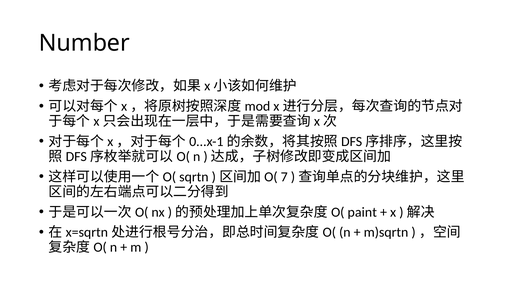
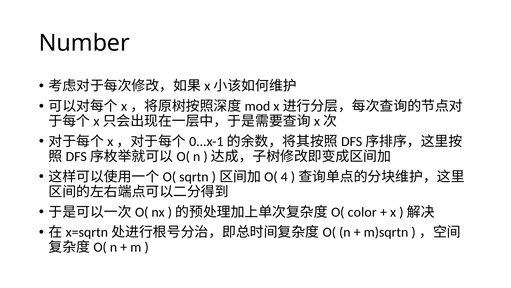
7: 7 -> 4
paint: paint -> color
